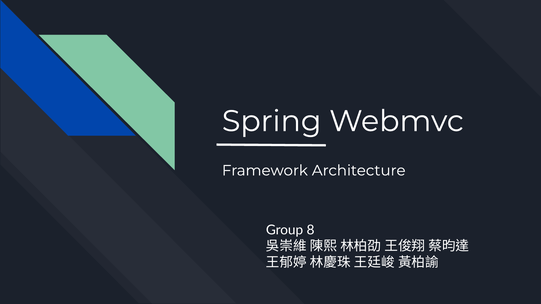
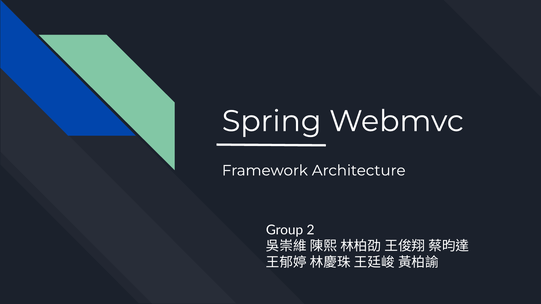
8: 8 -> 2
